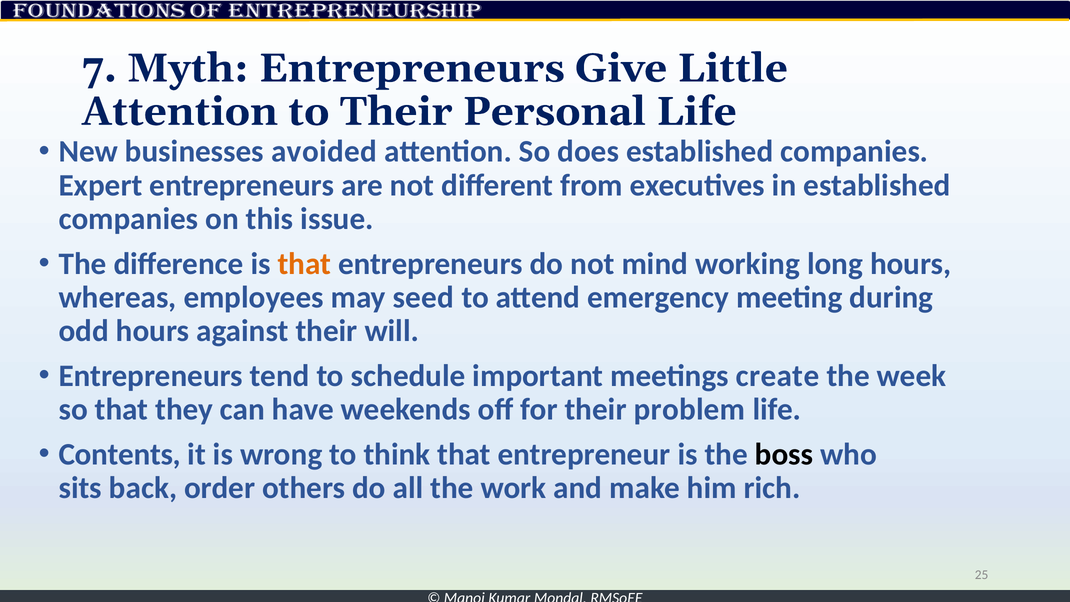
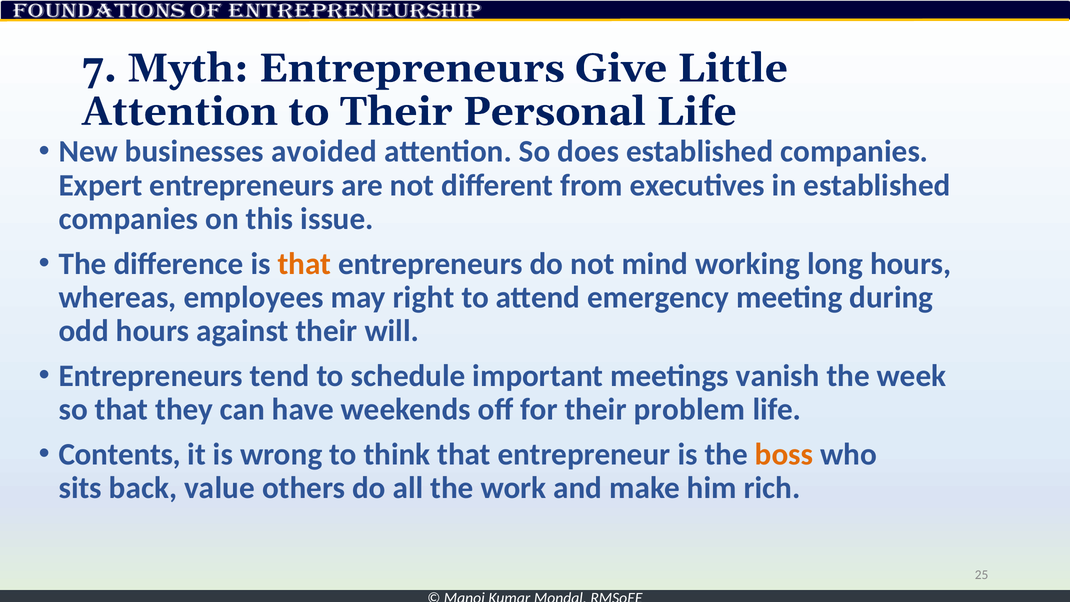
seed: seed -> right
create: create -> vanish
boss colour: black -> orange
order: order -> value
